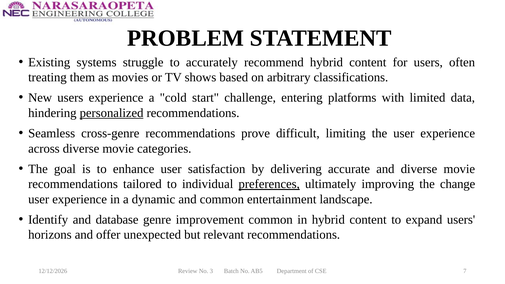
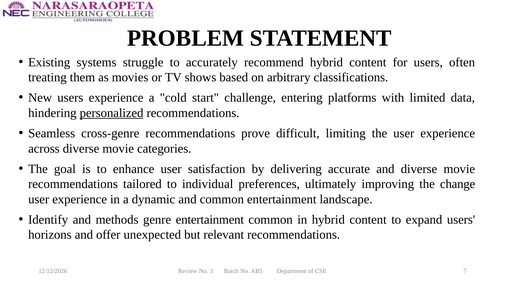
preferences underline: present -> none
database: database -> methods
genre improvement: improvement -> entertainment
